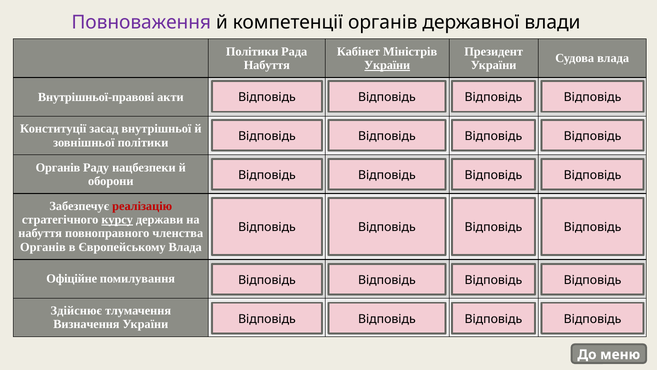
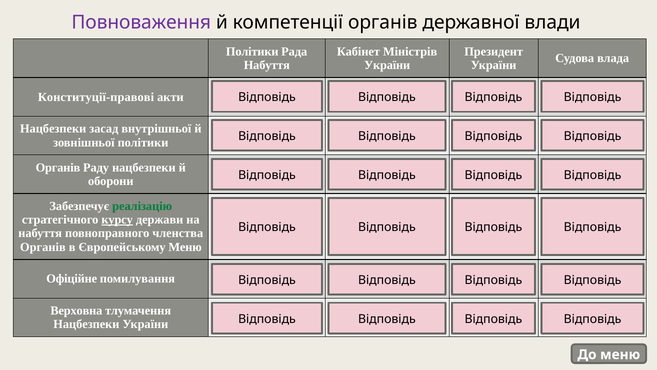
України at (387, 65) underline: present -> none
Внутрішньої-правові: Внутрішньої-правові -> Конституції-правові
Конституції at (53, 129): Конституції -> Нацбезпеки
реалізацію colour: red -> green
Європейському Влада: Влада -> Меню
Здійснює: Здійснює -> Верховна
Визначення at (86, 324): Визначення -> Нацбезпеки
